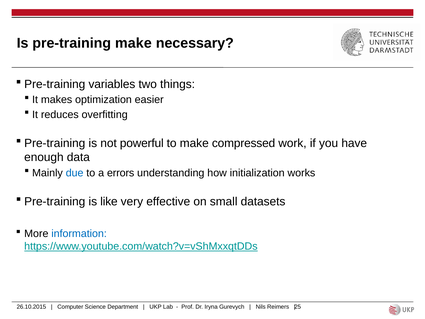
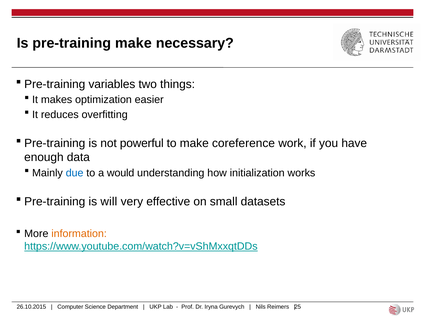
compressed: compressed -> coreference
errors: errors -> would
like: like -> will
information colour: blue -> orange
